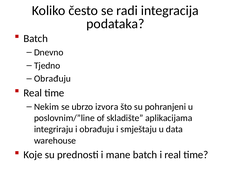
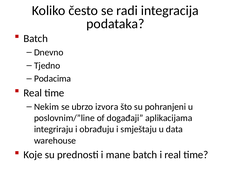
Obrađuju at (52, 79): Obrađuju -> Podacima
skladište: skladište -> događaji
